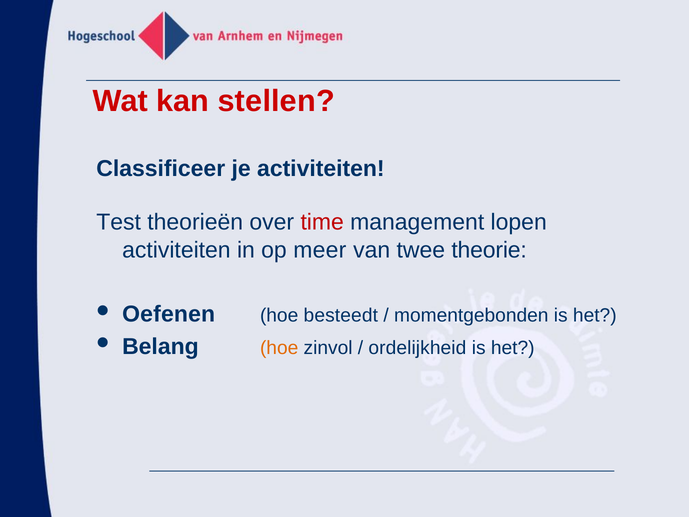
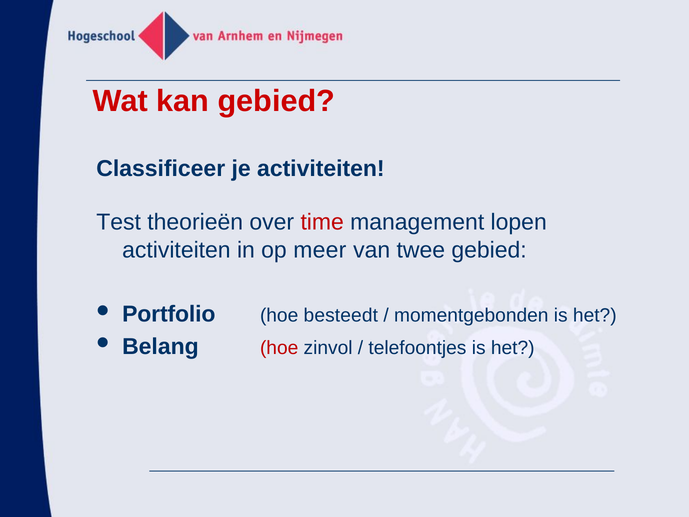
kan stellen: stellen -> gebied
twee theorie: theorie -> gebied
Oefenen: Oefenen -> Portfolio
hoe at (279, 348) colour: orange -> red
ordelijkheid: ordelijkheid -> telefoontjes
